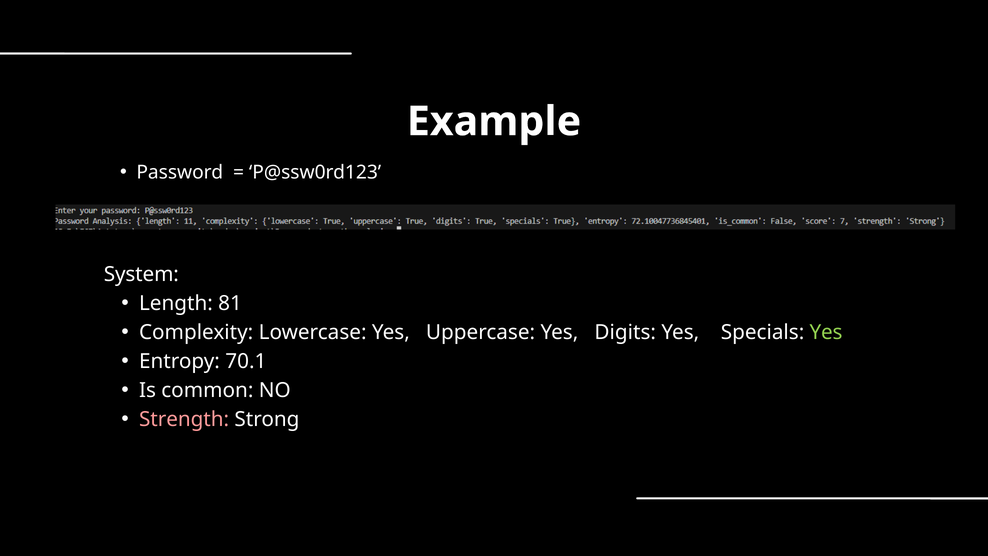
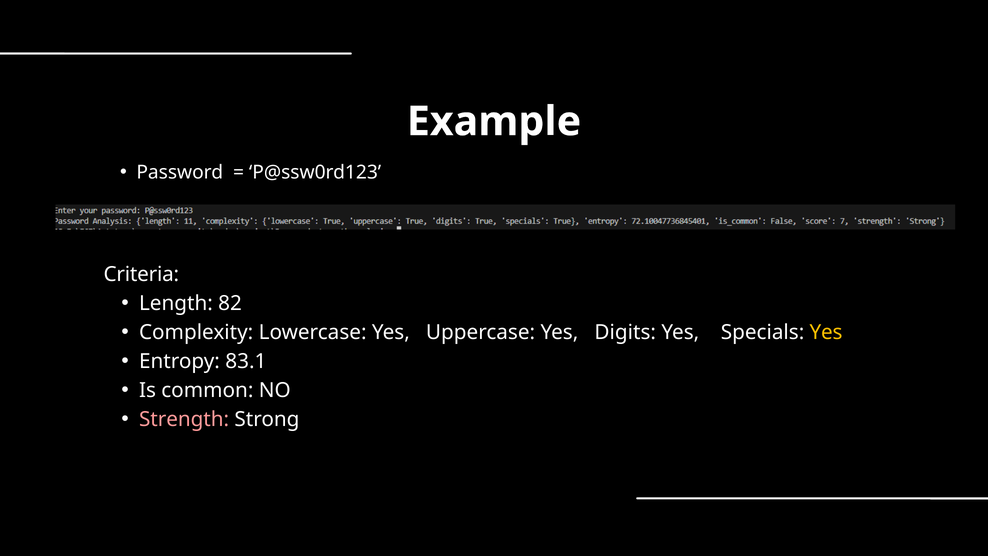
System: System -> Criteria
81: 81 -> 82
Yes at (826, 332) colour: light green -> yellow
70.1: 70.1 -> 83.1
